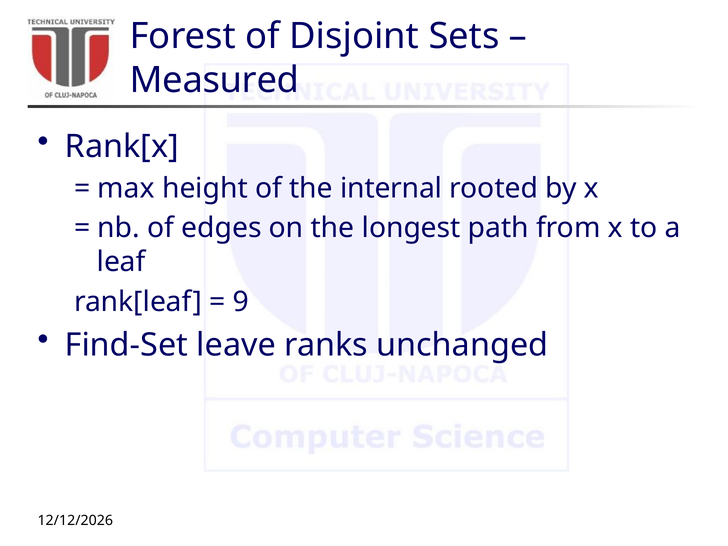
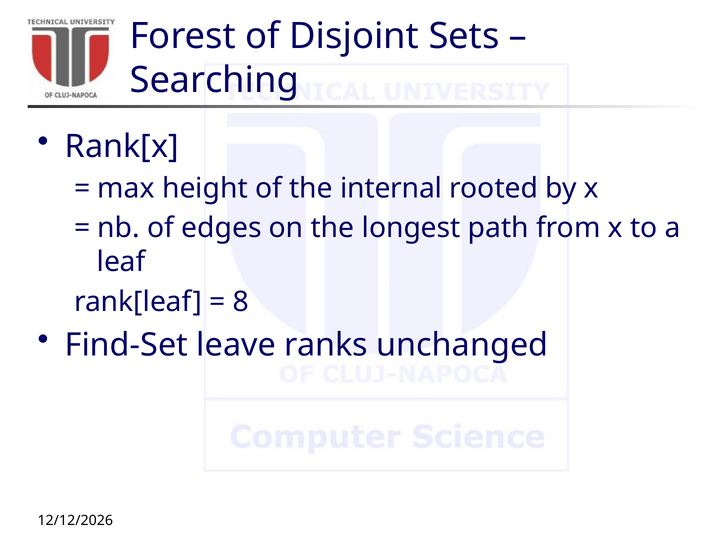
Measured: Measured -> Searching
9: 9 -> 8
